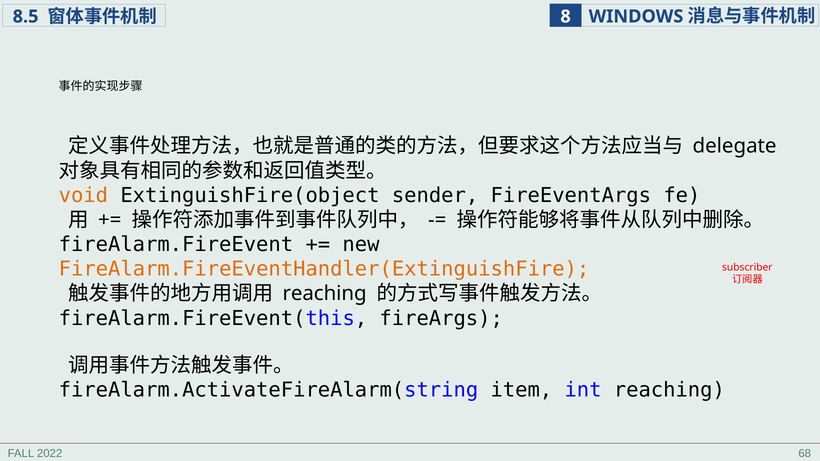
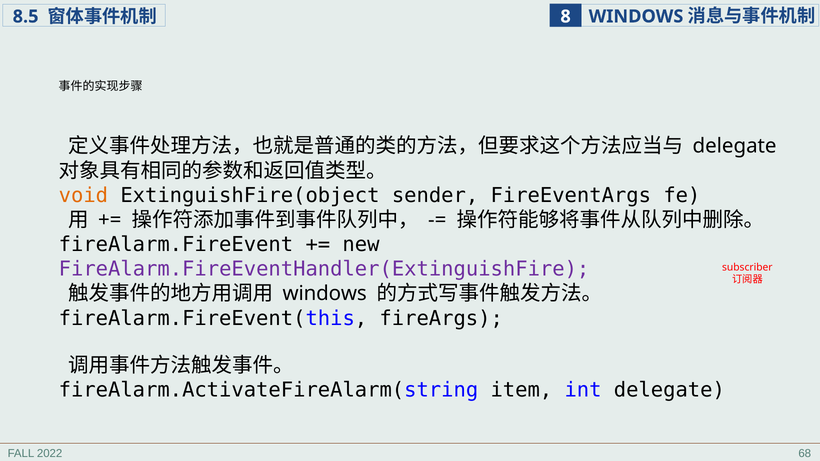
FireAlarm.FireEventHandler(ExtinguishFire colour: orange -> purple
reaching at (325, 294): reaching -> windows
int reaching: reaching -> delegate
